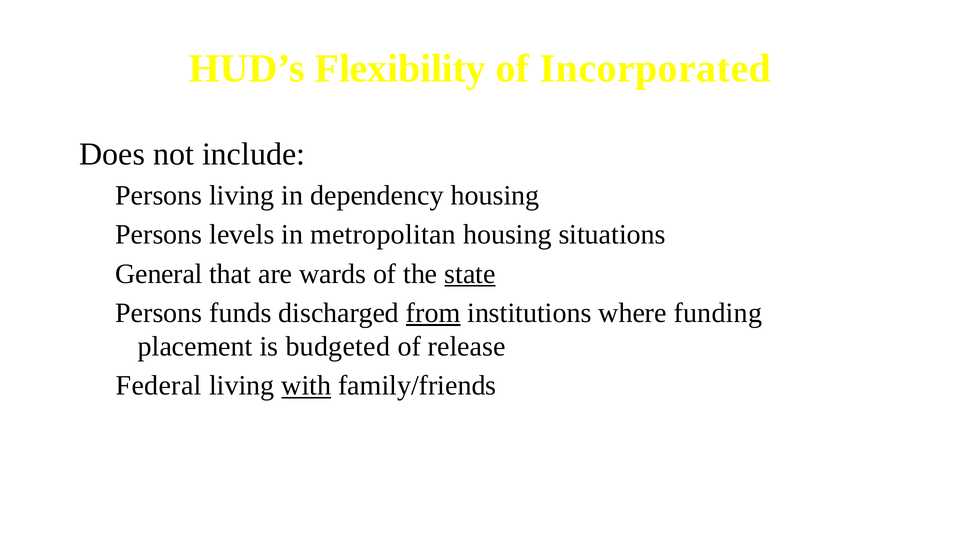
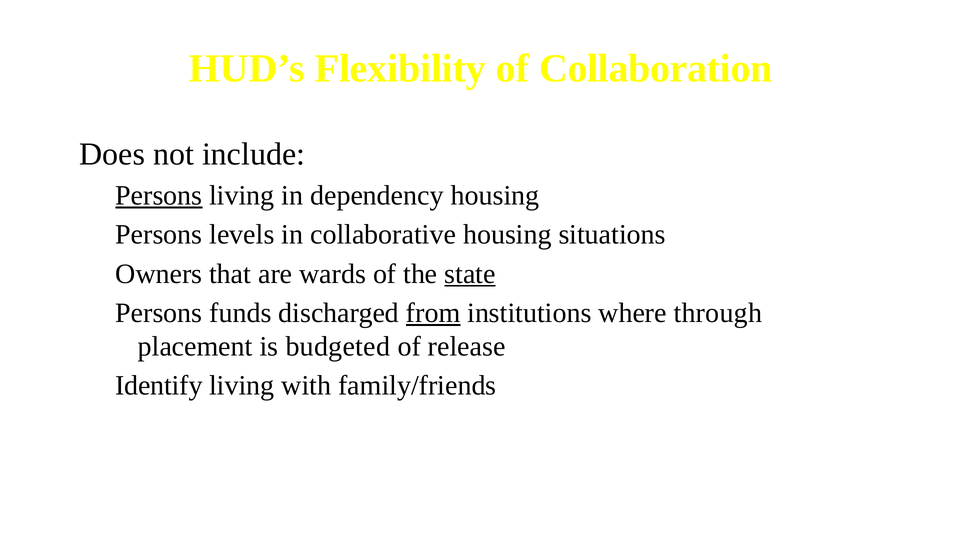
Incorporated: Incorporated -> Collaboration
Persons at (159, 196) underline: none -> present
metropolitan: metropolitan -> collaborative
General: General -> Owners
funding: funding -> through
Federal: Federal -> Identify
with underline: present -> none
